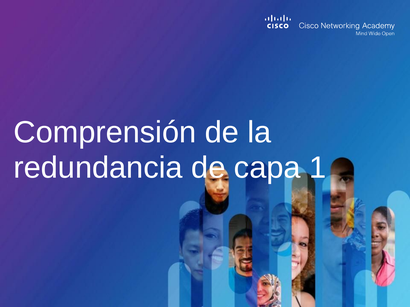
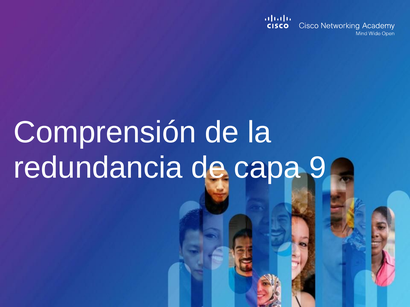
1: 1 -> 9
